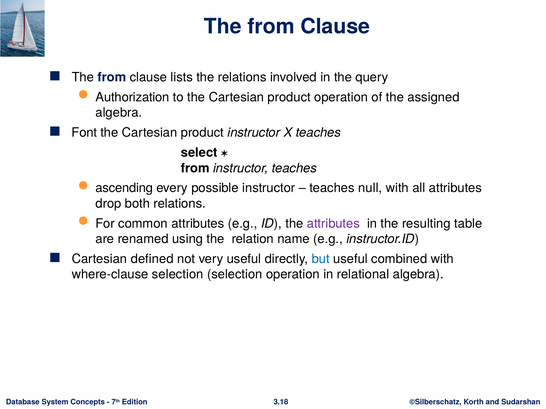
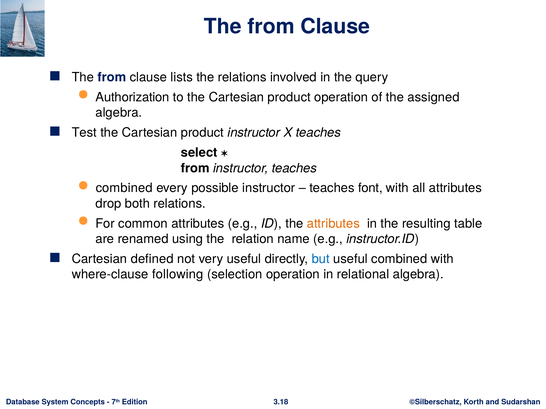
Font: Font -> Test
ascending at (124, 188): ascending -> combined
null: null -> font
attributes at (333, 224) colour: purple -> orange
where-clause selection: selection -> following
